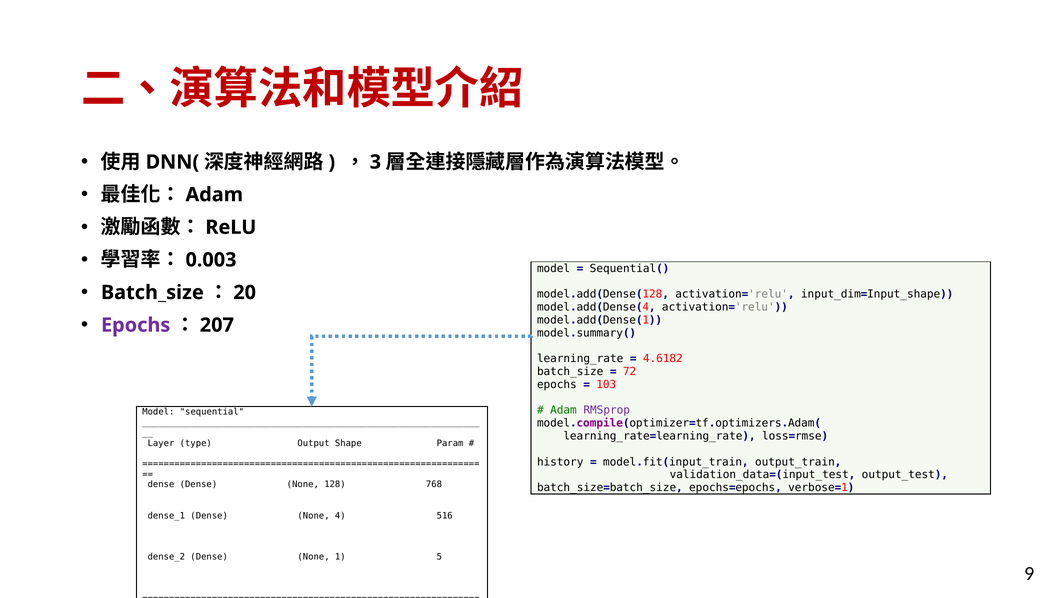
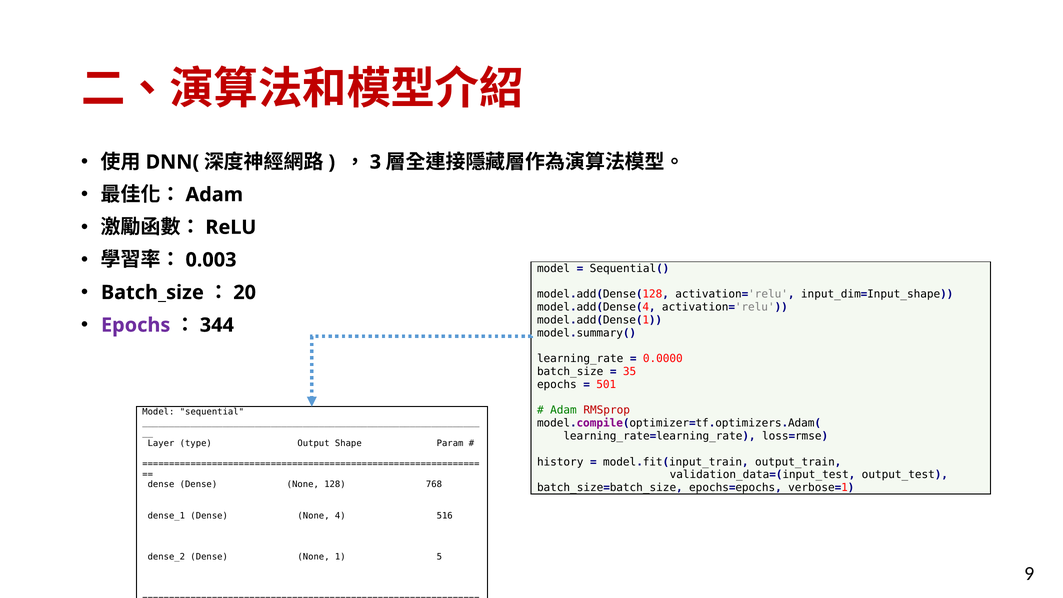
207: 207 -> 344
4.6182: 4.6182 -> 0.0000
72: 72 -> 35
103: 103 -> 501
RMSprop colour: purple -> red
